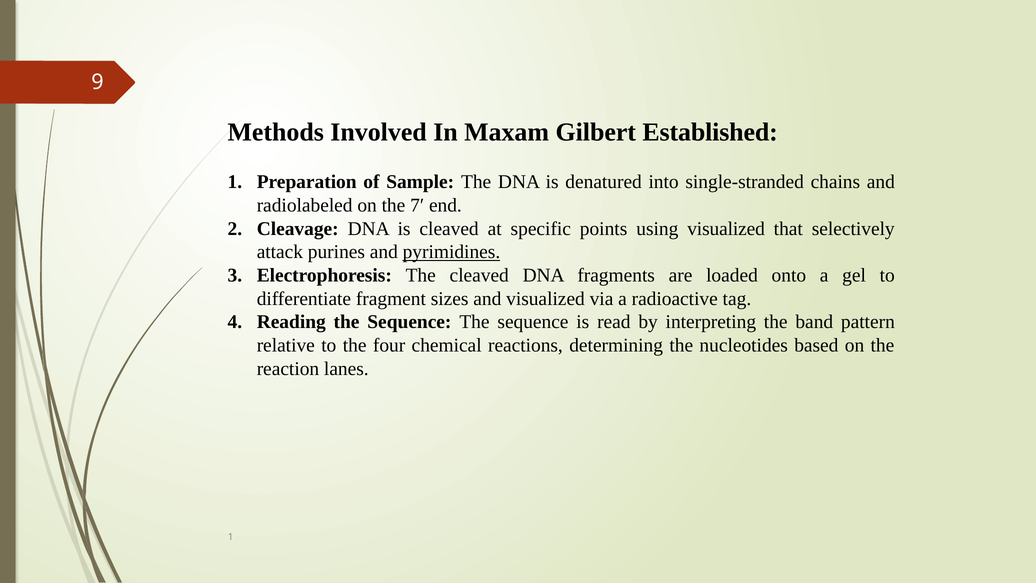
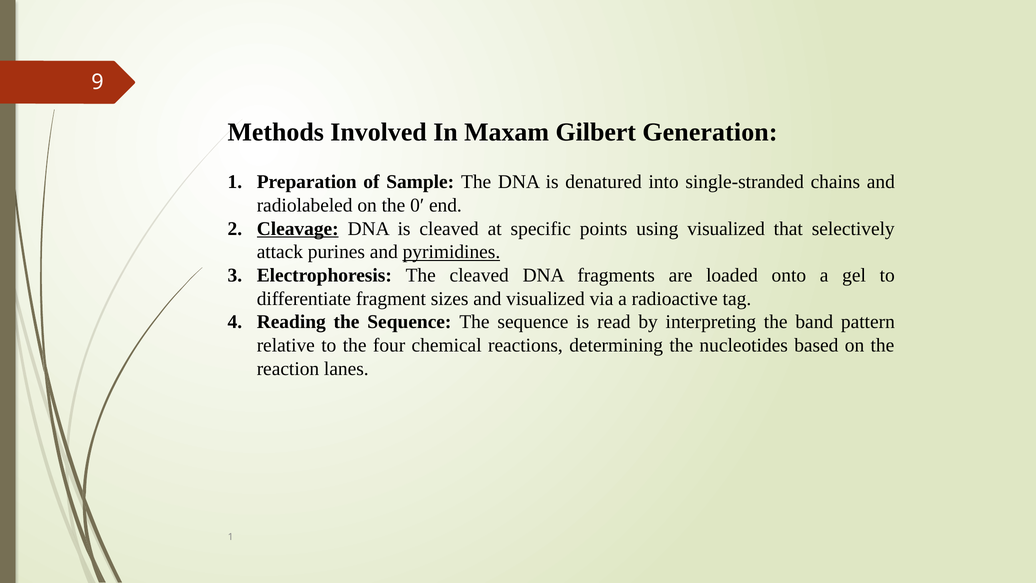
Established: Established -> Generation
7′: 7′ -> 0′
Cleavage underline: none -> present
